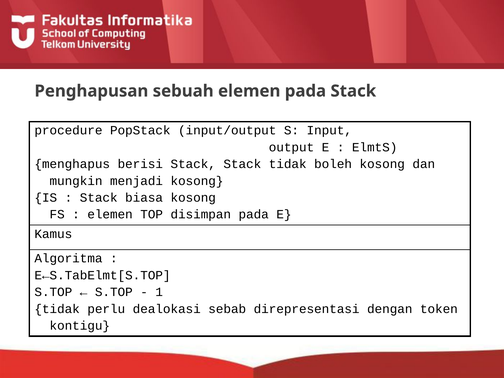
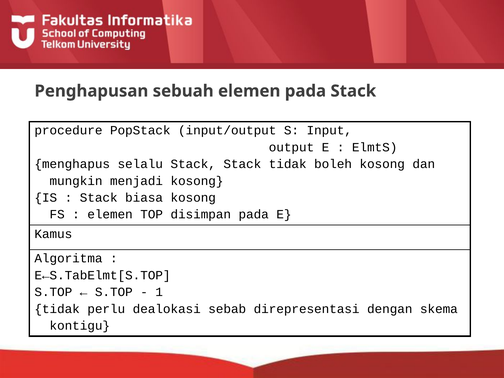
berisi: berisi -> selalu
token: token -> skema
